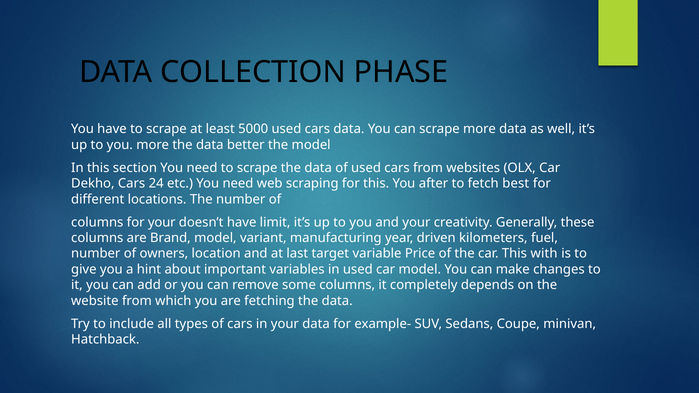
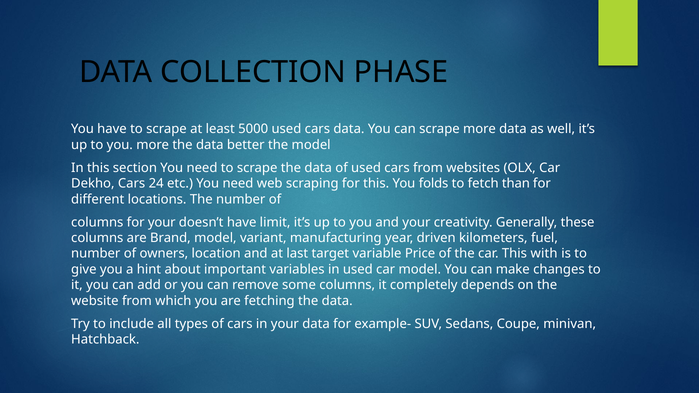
after: after -> folds
best: best -> than
